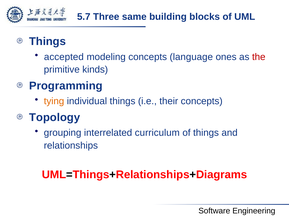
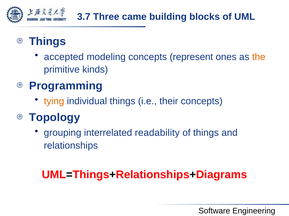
5.7: 5.7 -> 3.7
same: same -> came
language: language -> represent
the colour: red -> orange
curriculum: curriculum -> readability
